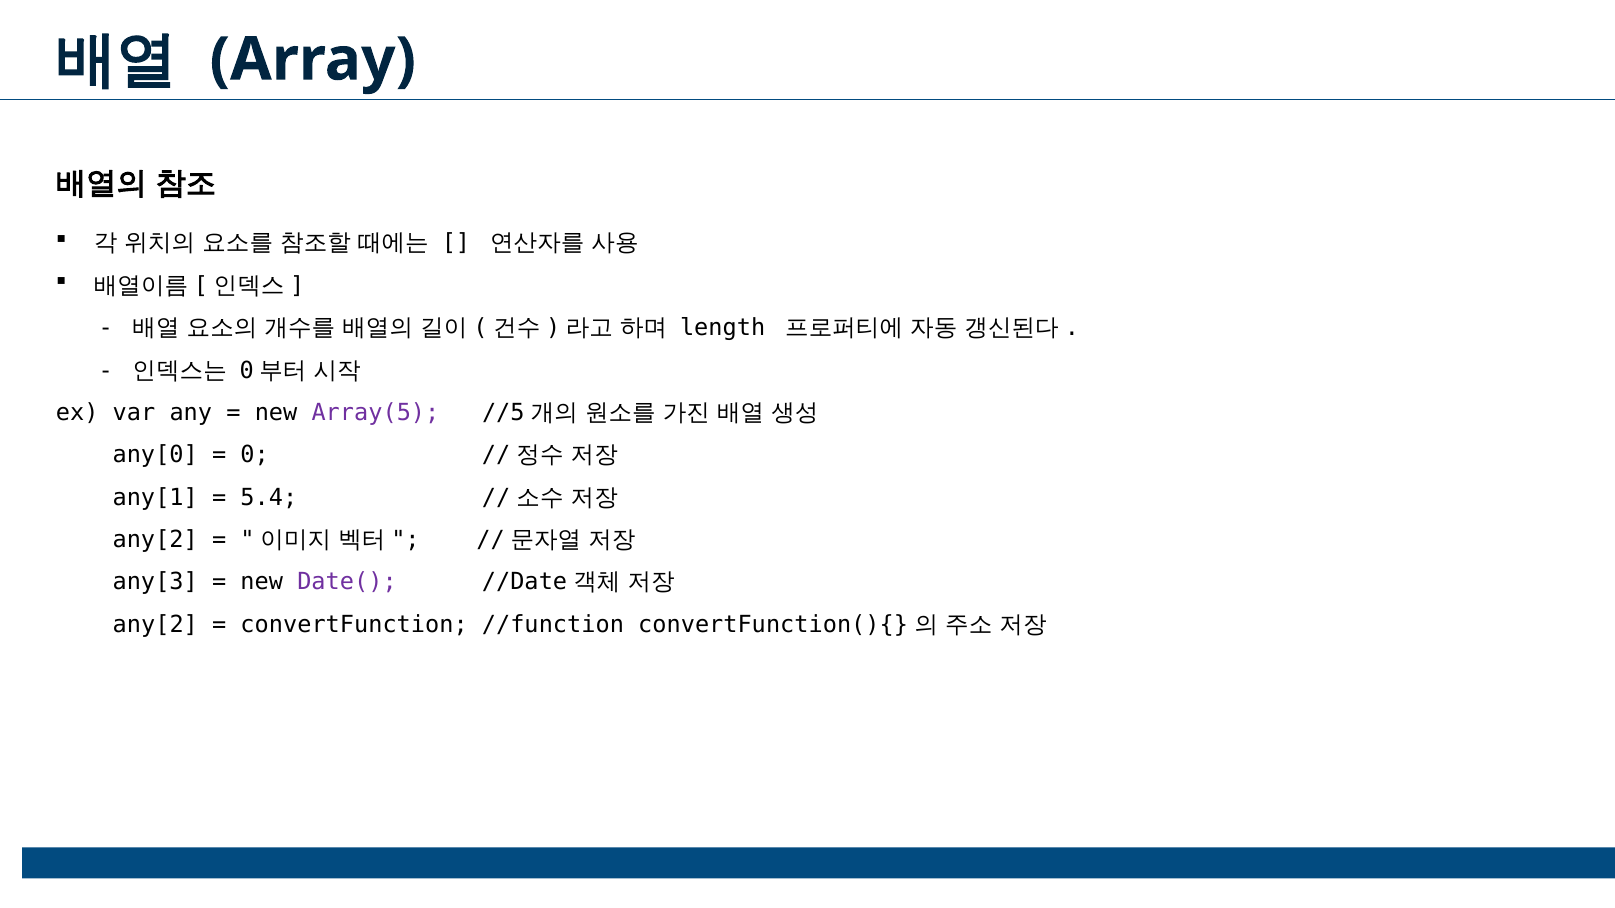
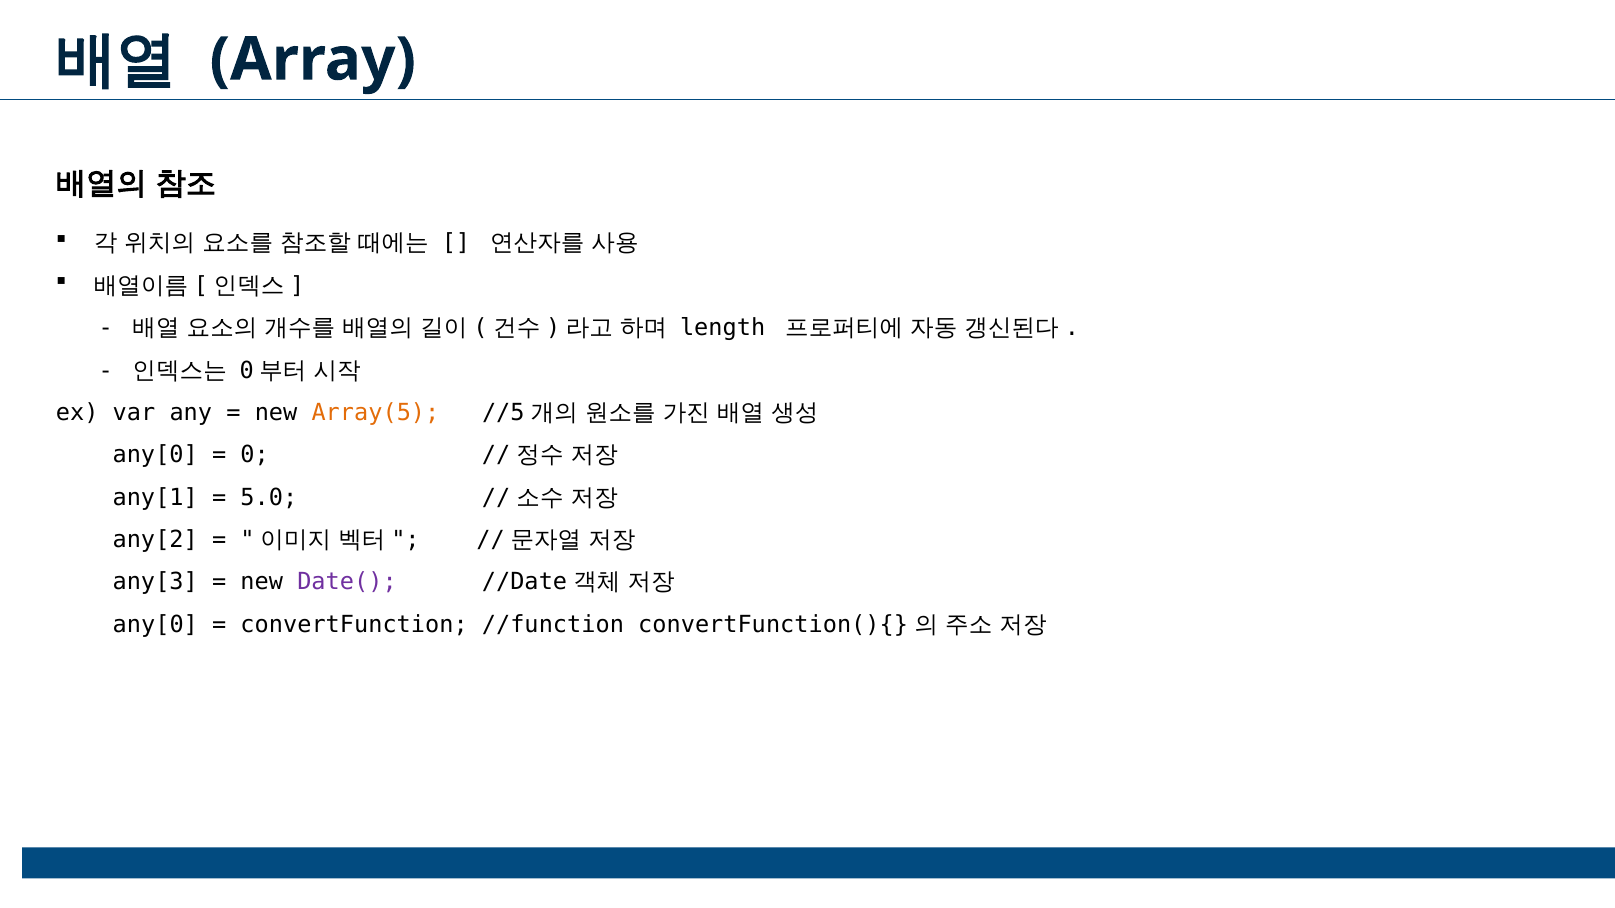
Array(5 colour: purple -> orange
5.4: 5.4 -> 5.0
any[2 at (155, 625): any[2 -> any[0
